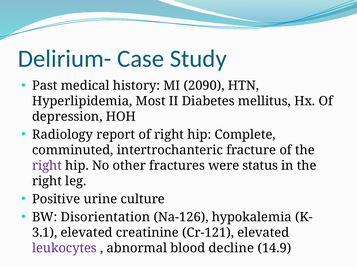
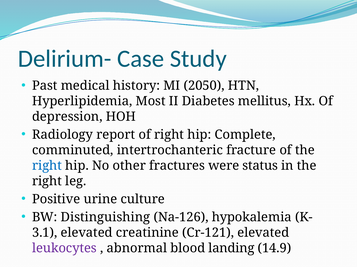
2090: 2090 -> 2050
right at (47, 166) colour: purple -> blue
Disorientation: Disorientation -> Distinguishing
decline: decline -> landing
